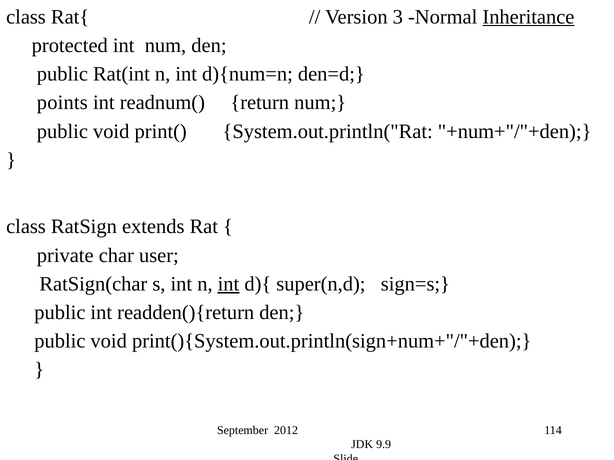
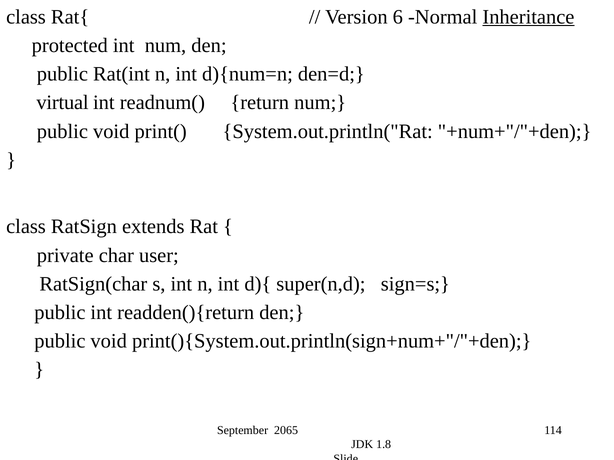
3: 3 -> 6
points: points -> virtual
int at (228, 284) underline: present -> none
2012: 2012 -> 2065
9.9: 9.9 -> 1.8
